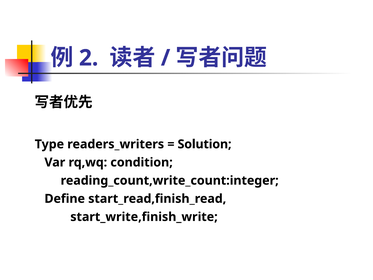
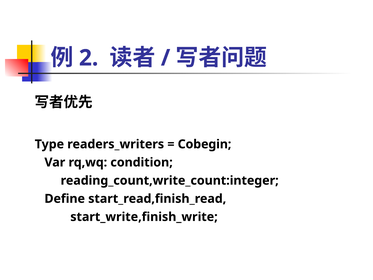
Solution: Solution -> Cobegin
